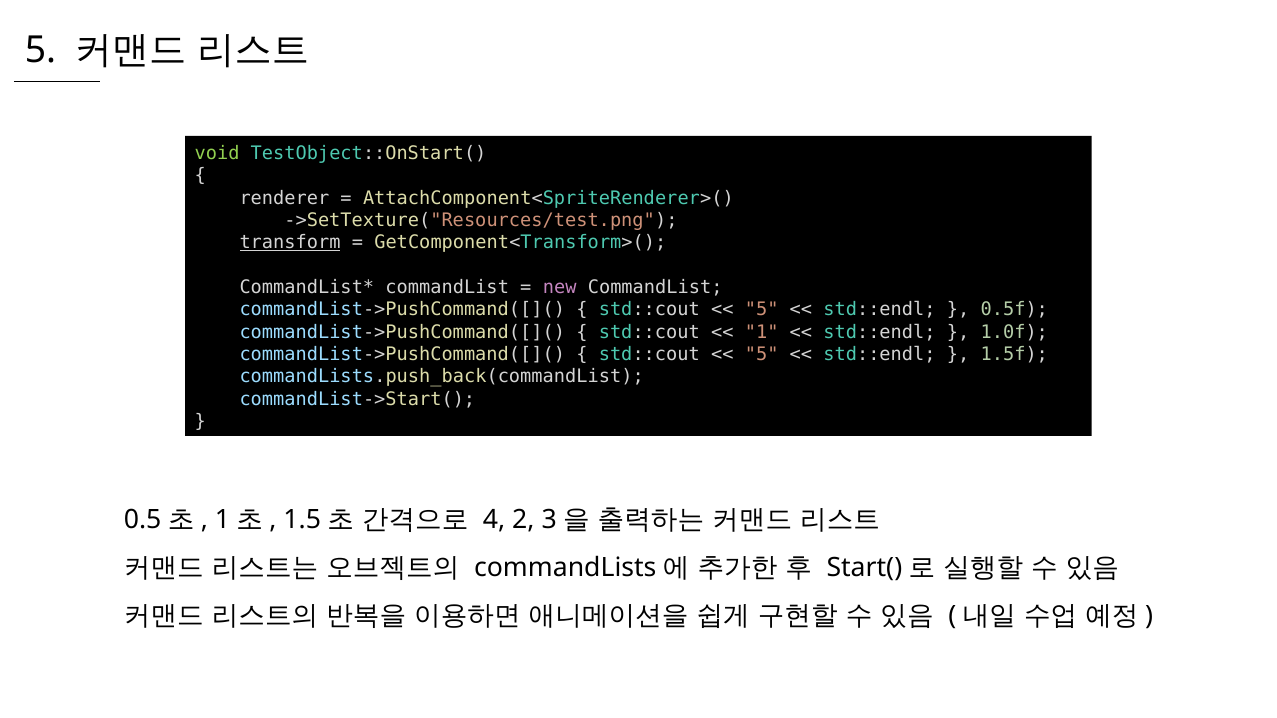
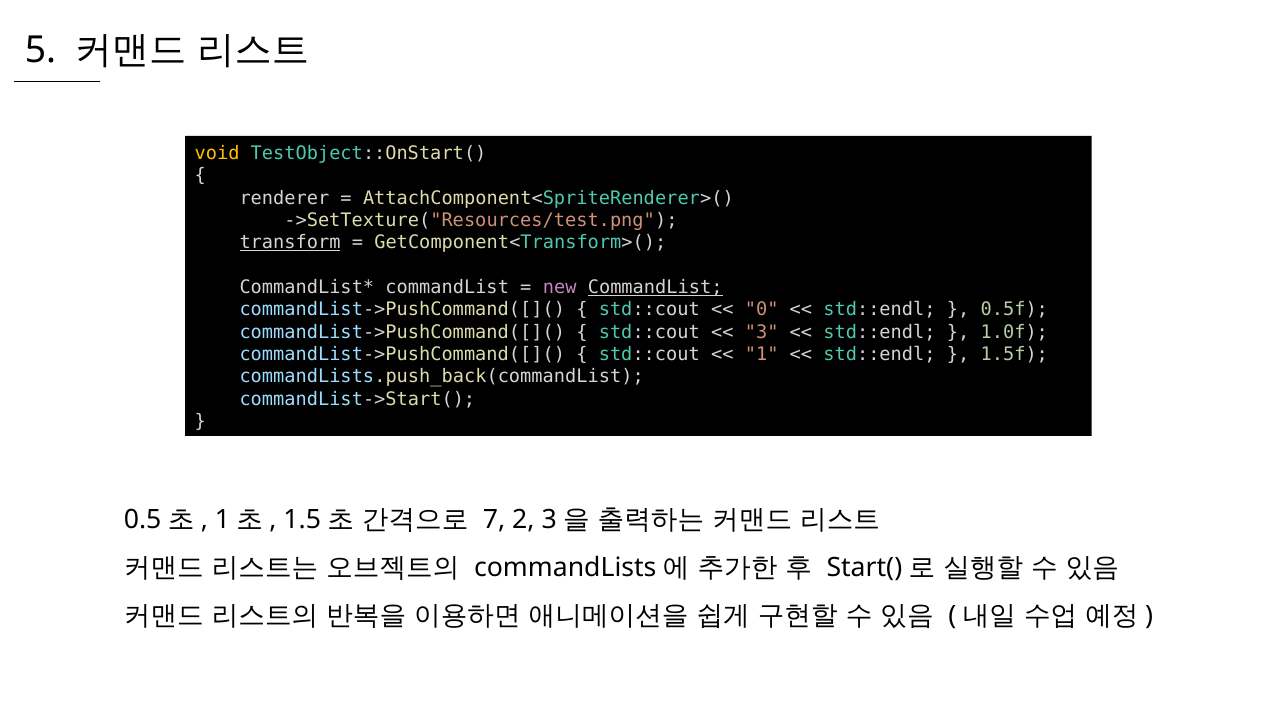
void colour: light green -> yellow
CommandList at (655, 287) underline: none -> present
5 at (762, 310): 5 -> 0
1: 1 -> 3
5 at (762, 354): 5 -> 1
4: 4 -> 7
